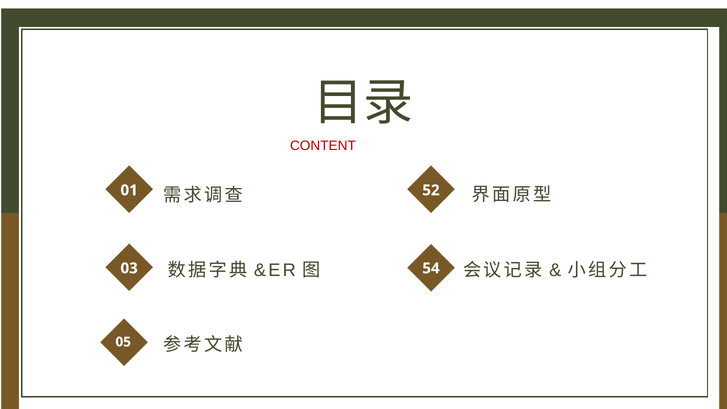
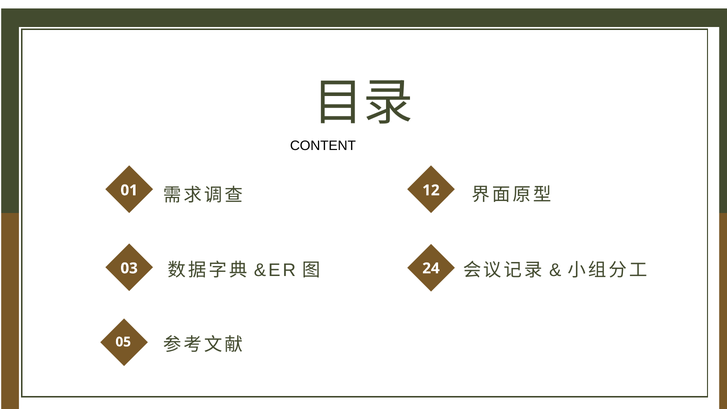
CONTENT colour: red -> black
52: 52 -> 12
54: 54 -> 24
